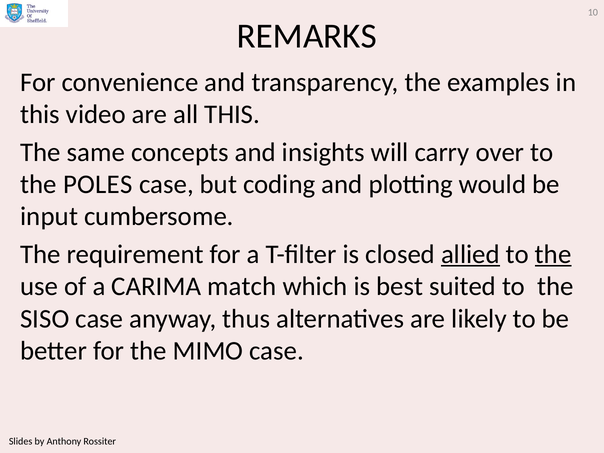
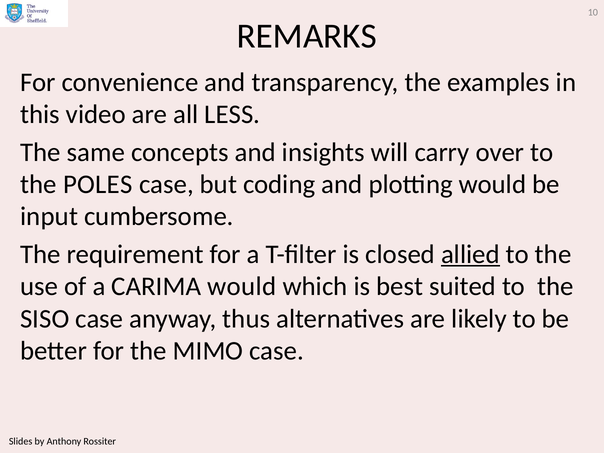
all THIS: THIS -> LESS
the at (553, 254) underline: present -> none
CARIMA match: match -> would
